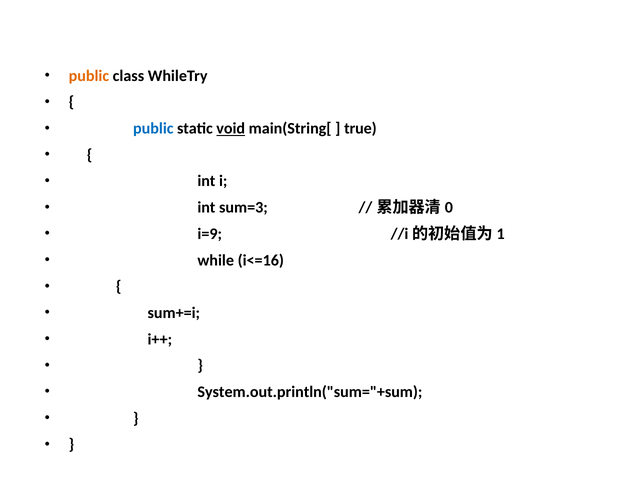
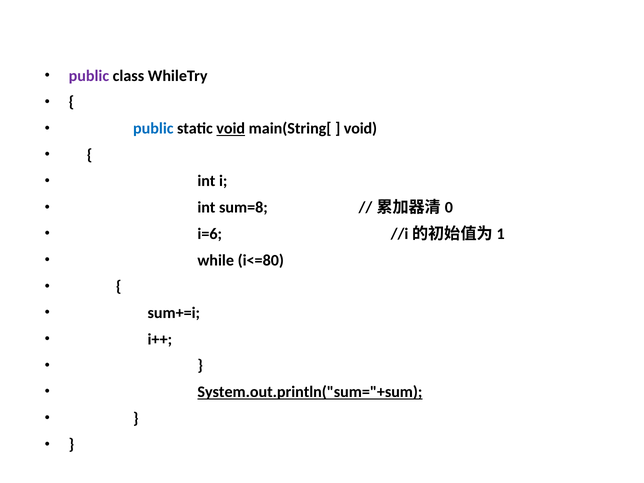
public at (89, 76) colour: orange -> purple
true at (360, 128): true -> void
sum=3: sum=3 -> sum=8
i=9: i=9 -> i=6
i<=16: i<=16 -> i<=80
System.out.println("sum="+sum underline: none -> present
